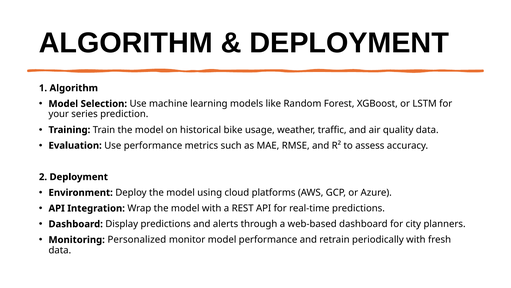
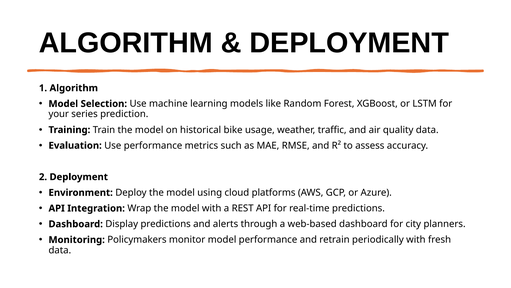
Personalized: Personalized -> Policymakers
